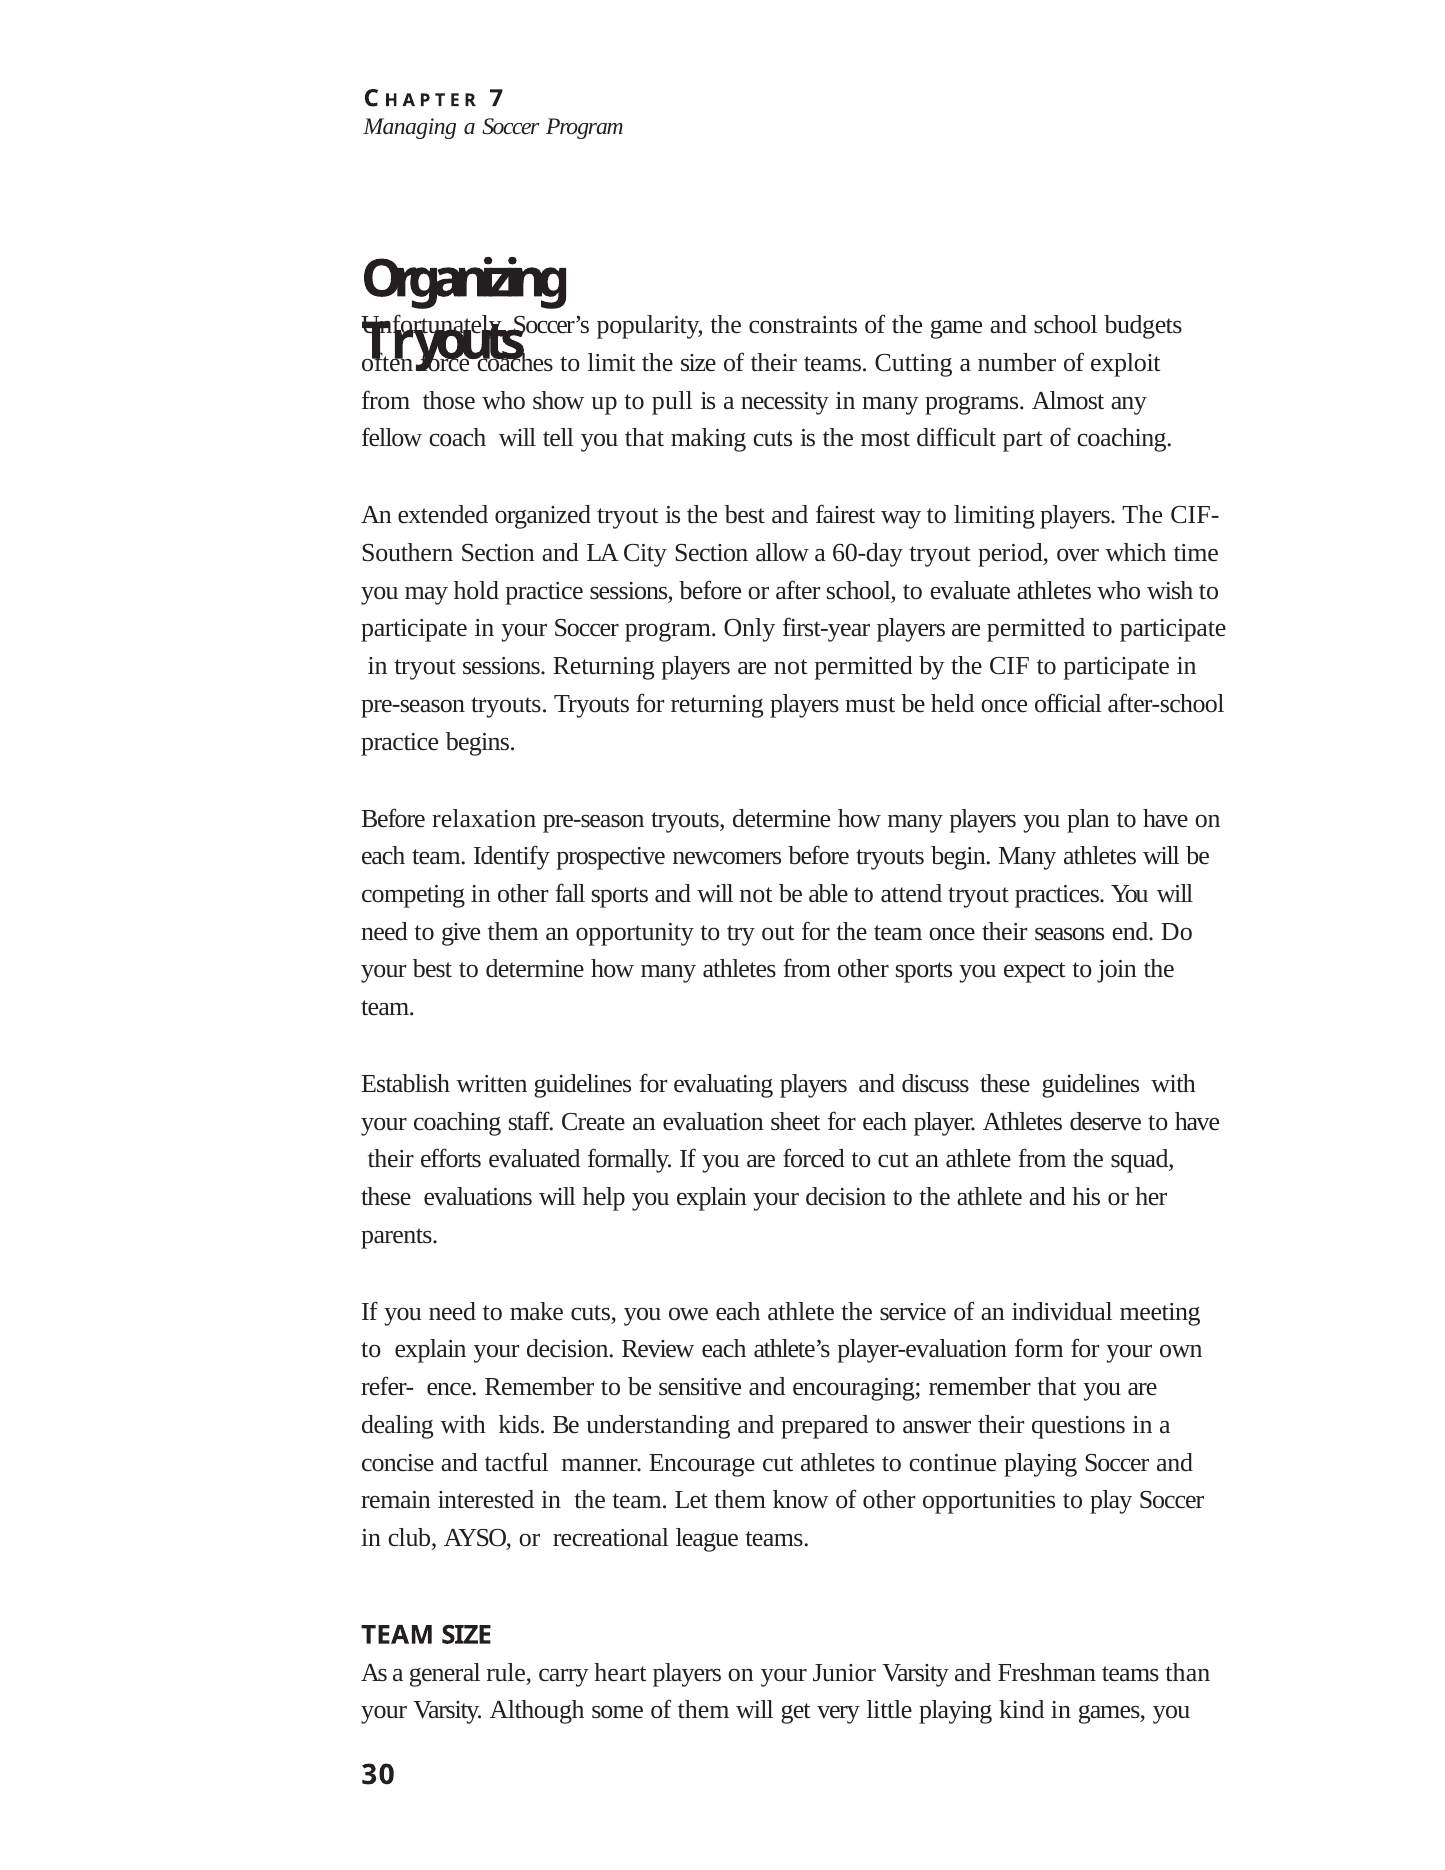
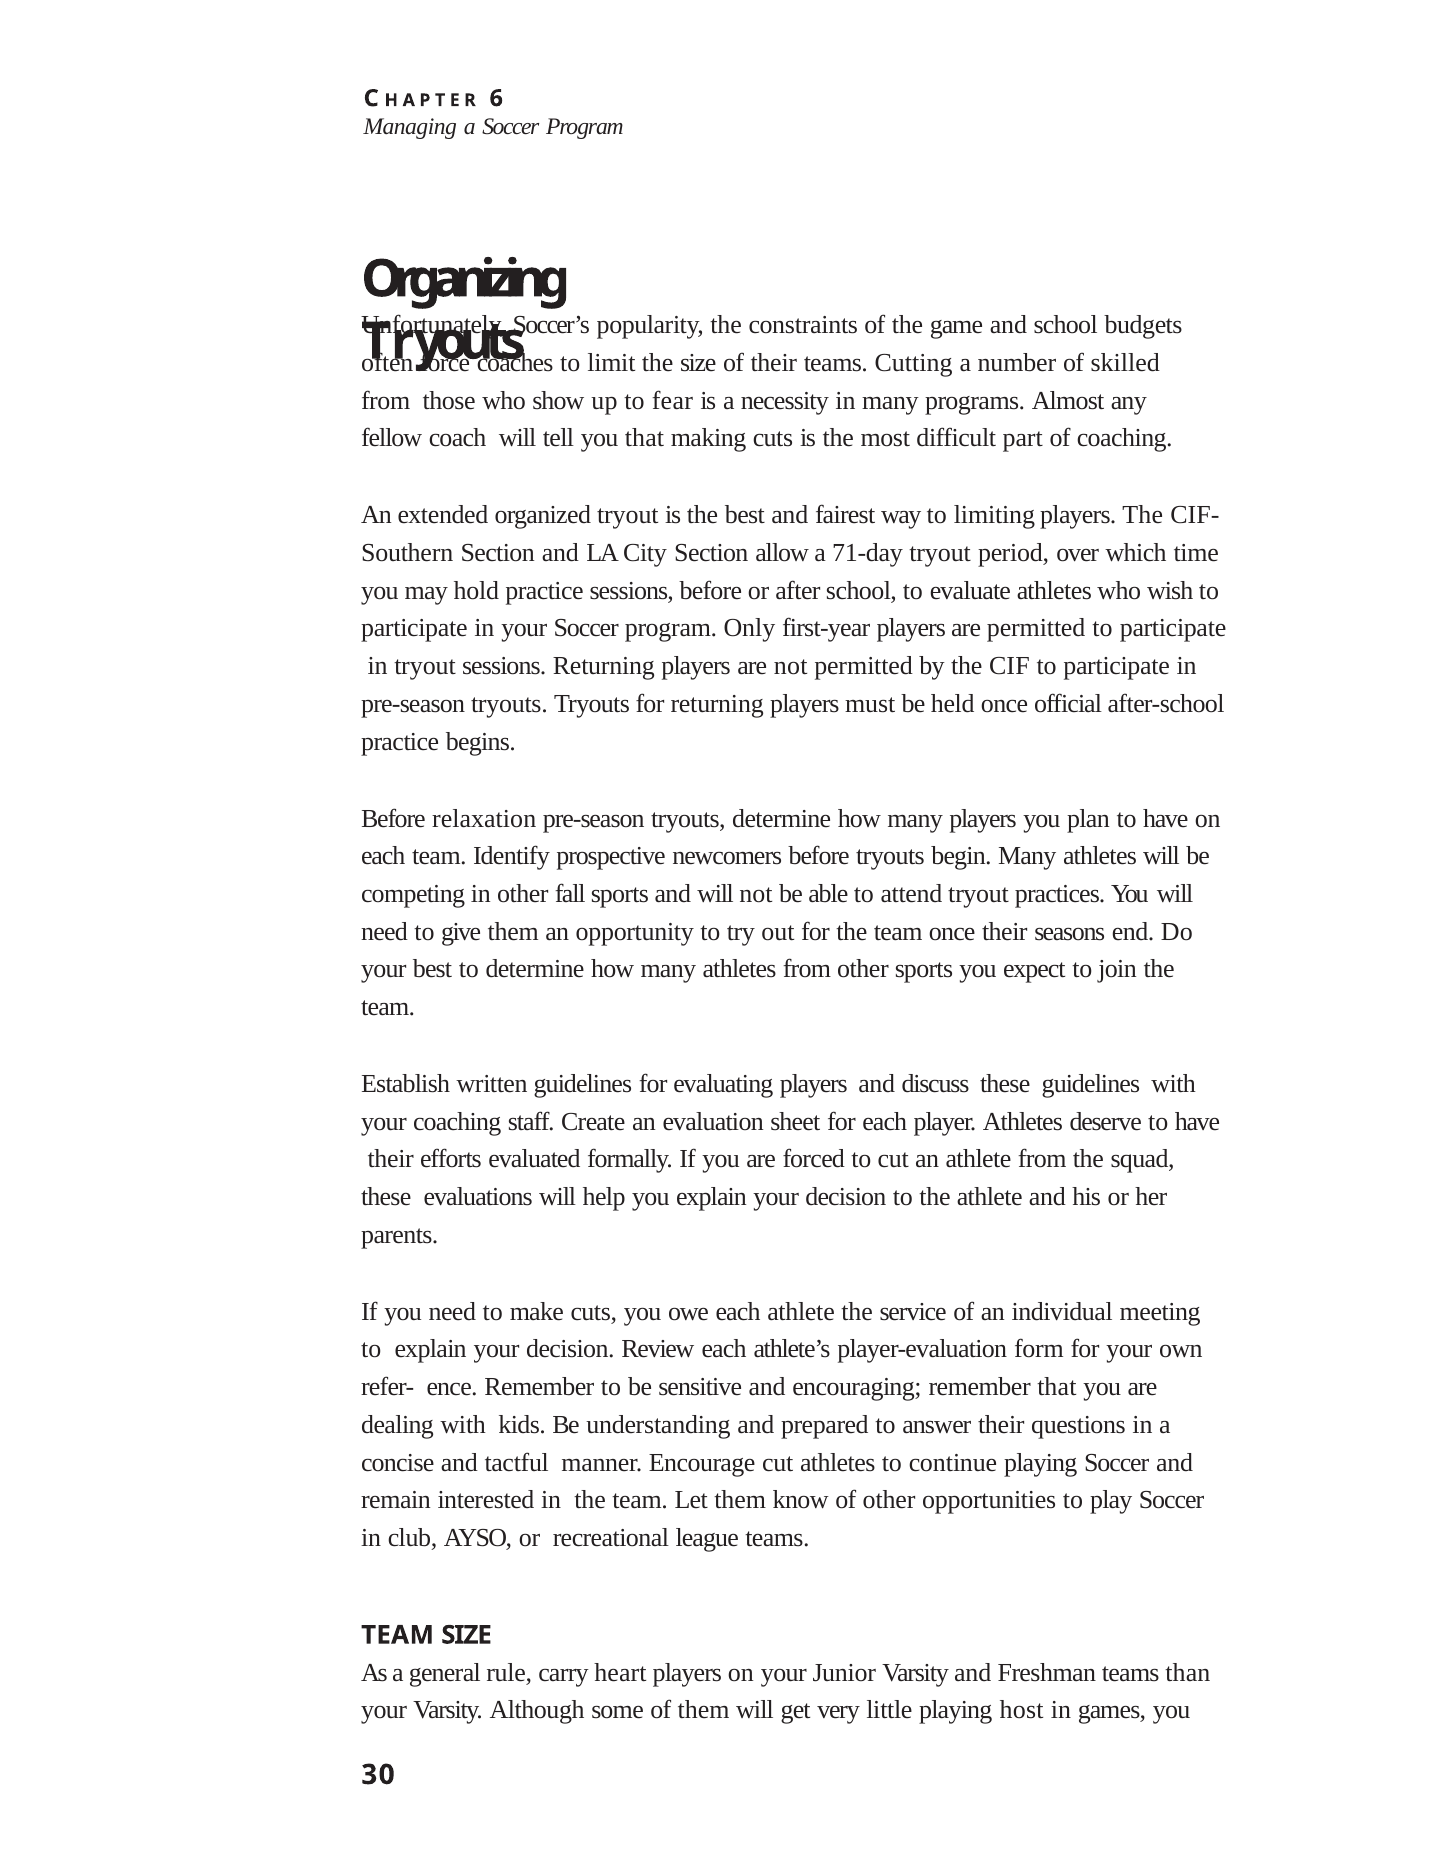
7: 7 -> 6
exploit: exploit -> skilled
pull: pull -> fear
60-day: 60-day -> 71-day
kind: kind -> host
